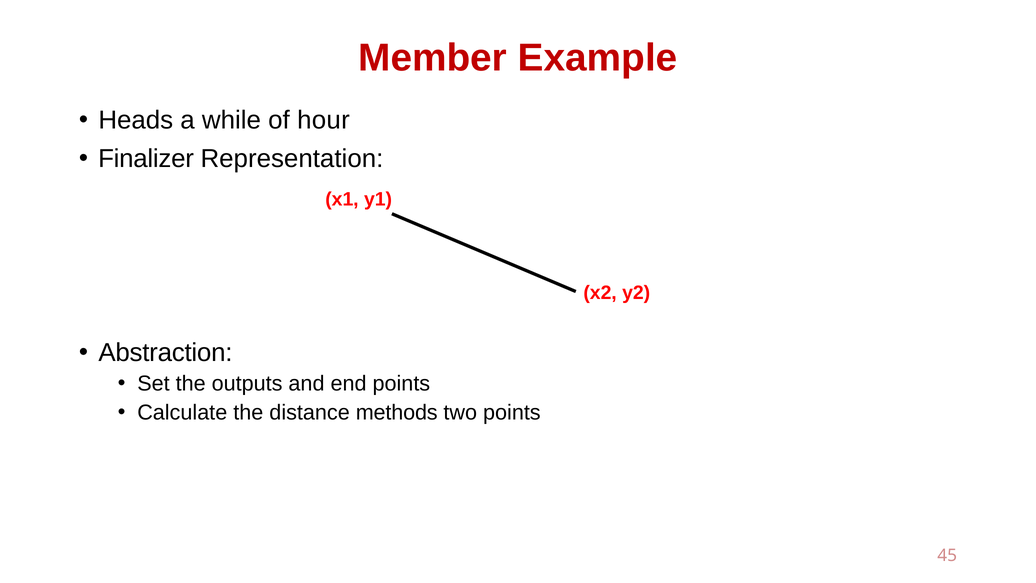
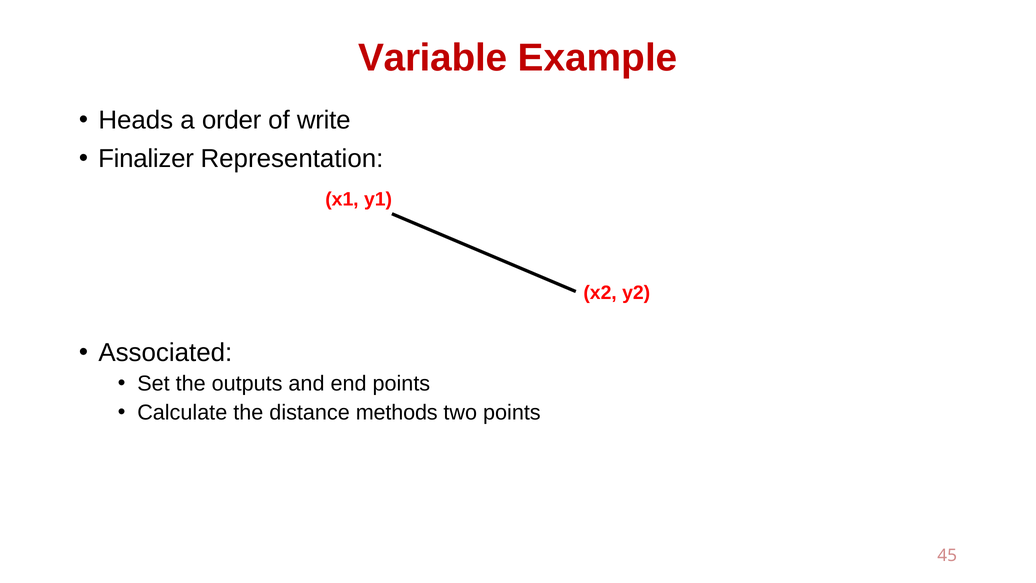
Member: Member -> Variable
while: while -> order
hour: hour -> write
Abstraction: Abstraction -> Associated
